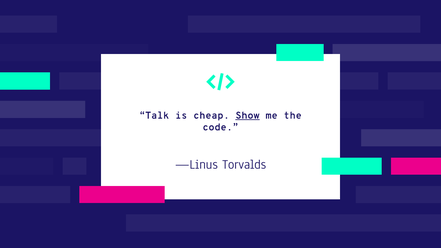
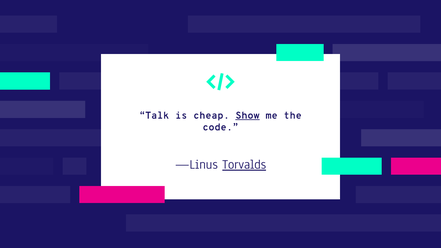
Torvalds underline: none -> present
